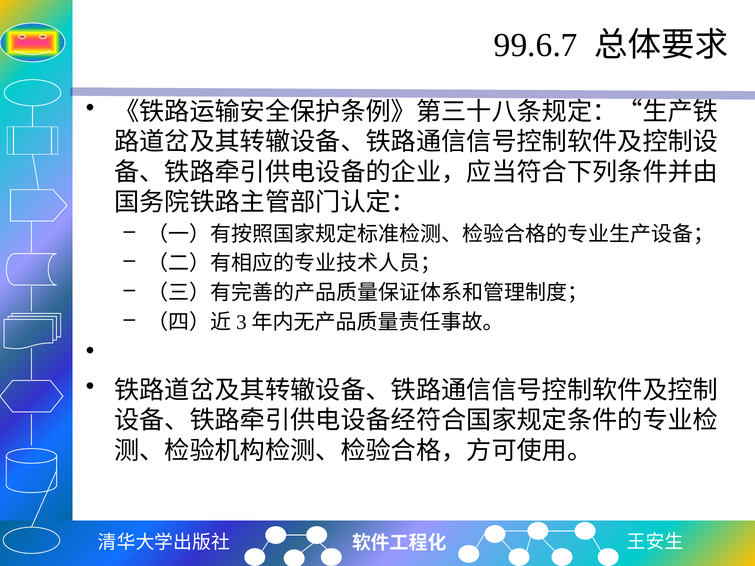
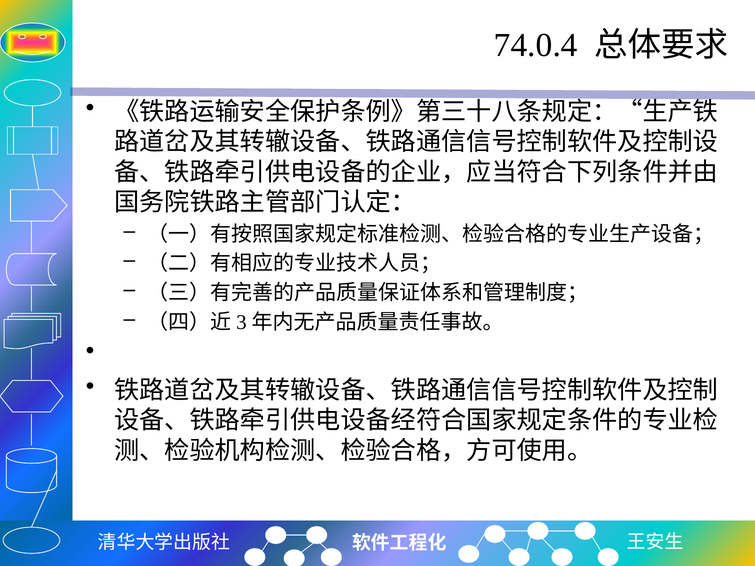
99.6.7: 99.6.7 -> 74.0.4
